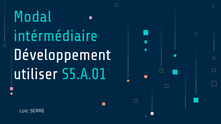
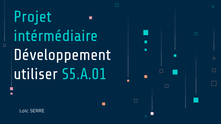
Modal: Modal -> Projet
